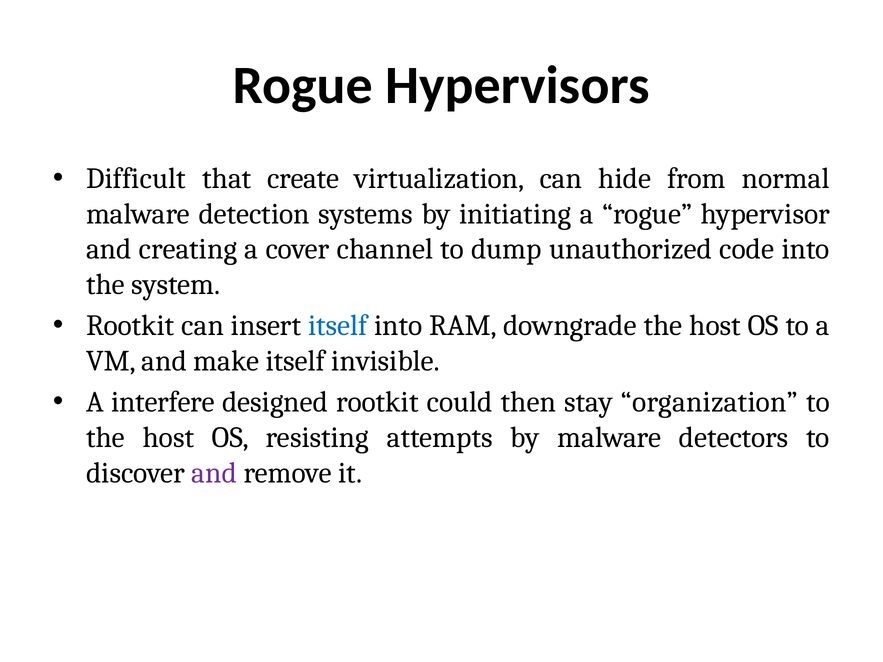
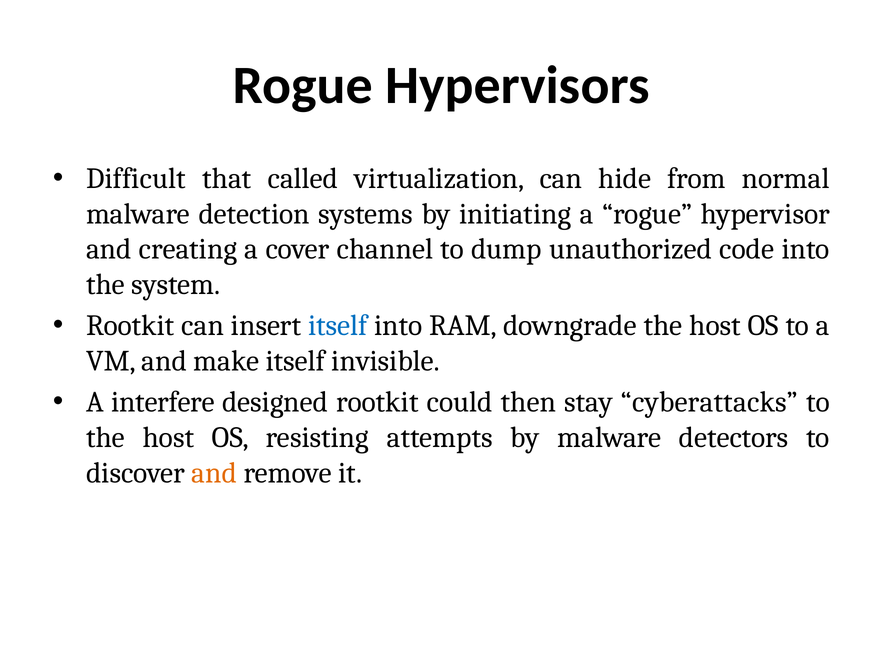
create: create -> called
organization: organization -> cyberattacks
and at (214, 473) colour: purple -> orange
